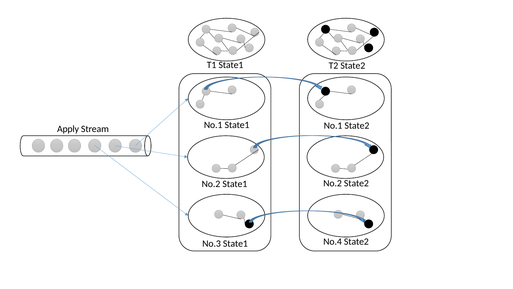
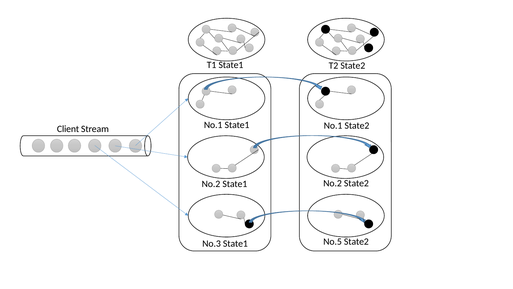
Apply: Apply -> Client
No.4: No.4 -> No.5
